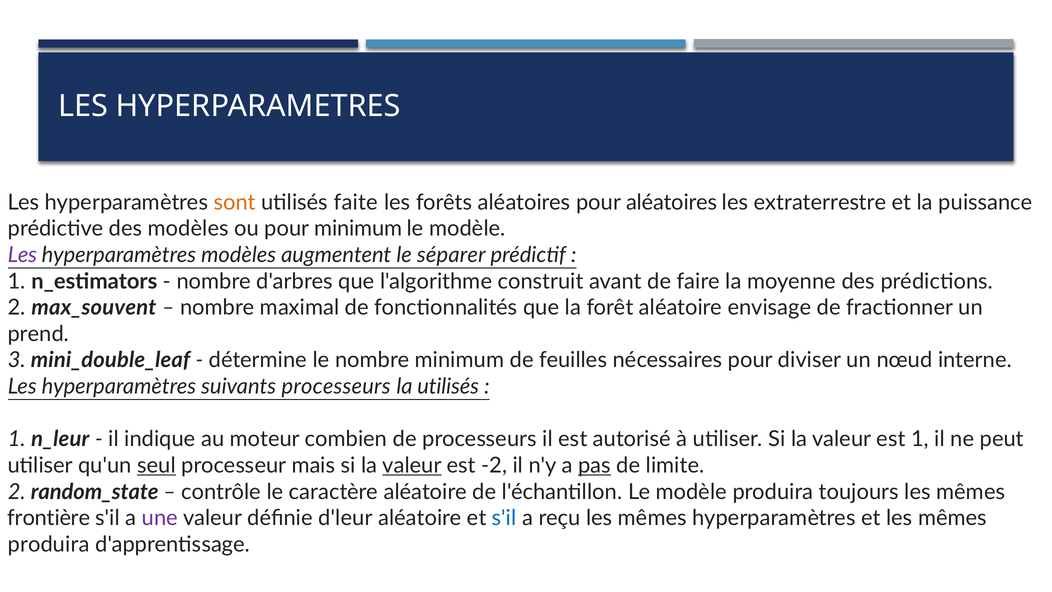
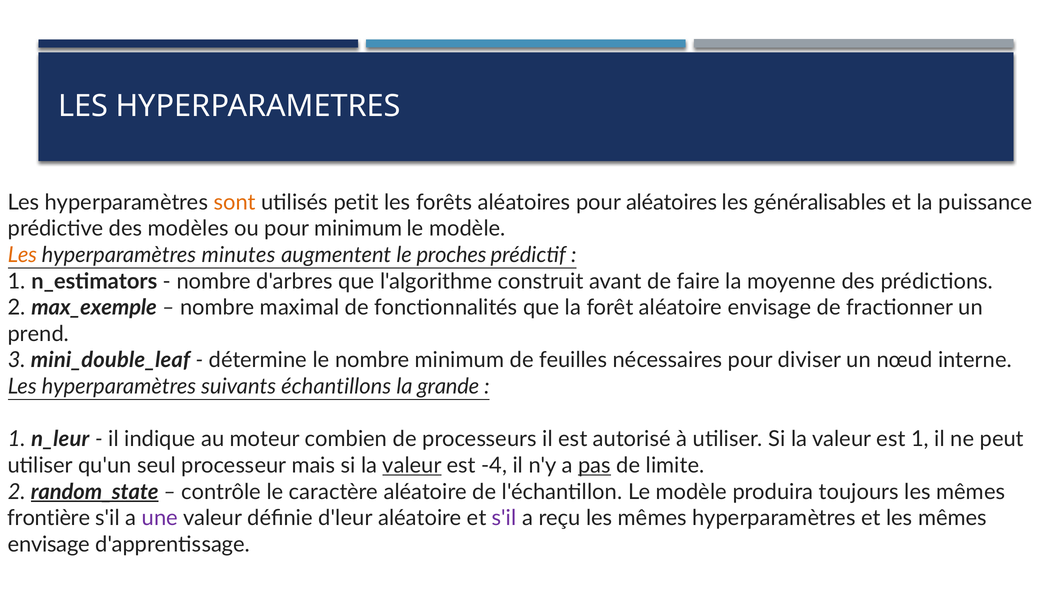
faite: faite -> petit
extraterrestre: extraterrestre -> généralisables
Les at (22, 255) colour: purple -> orange
hyperparamètres modèles: modèles -> minutes
séparer: séparer -> proches
max_souvent: max_souvent -> max_exemple
suivants processeurs: processeurs -> échantillons
la utilisés: utilisés -> grande
seul underline: present -> none
-2: -2 -> -4
random_state underline: none -> present
s'il at (504, 518) colour: blue -> purple
produira at (49, 544): produira -> envisage
